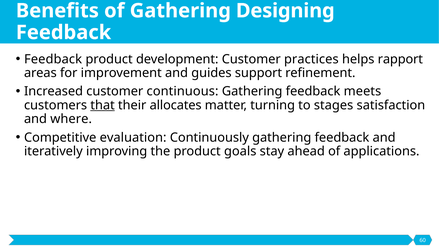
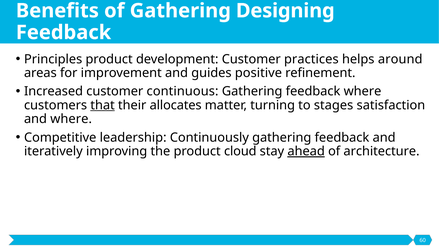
Feedback at (53, 59): Feedback -> Principles
rapport: rapport -> around
support: support -> positive
feedback meets: meets -> where
evaluation: evaluation -> leadership
goals: goals -> cloud
ahead underline: none -> present
applications: applications -> architecture
